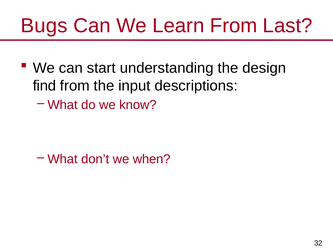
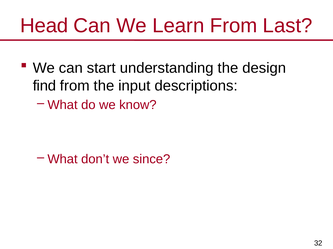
Bugs: Bugs -> Head
when: when -> since
